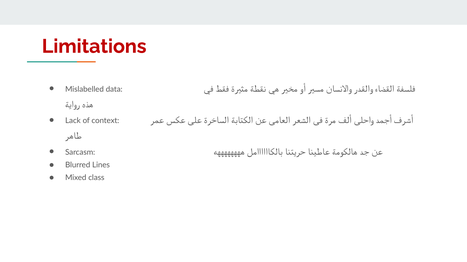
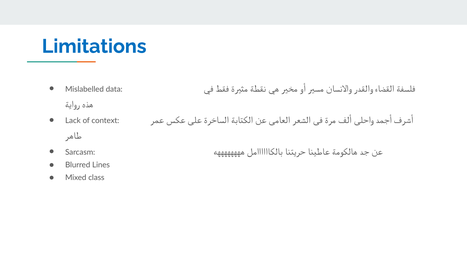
Limitations colour: red -> blue
